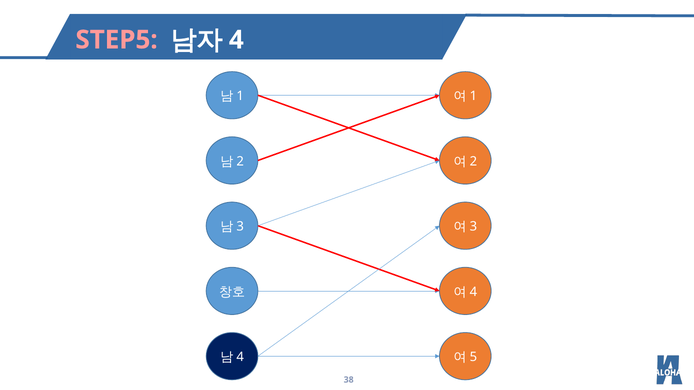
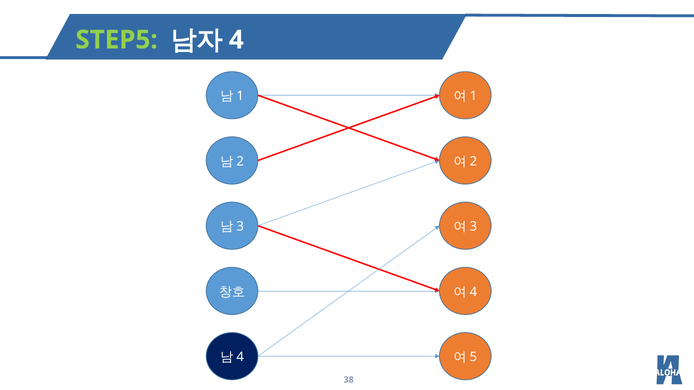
STEP5 colour: pink -> light green
